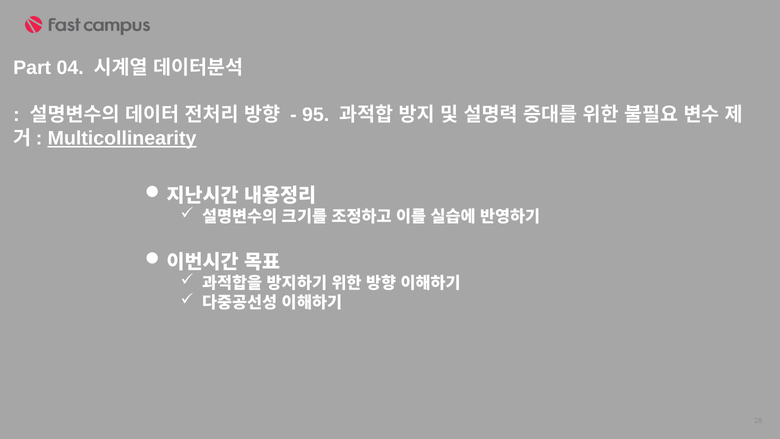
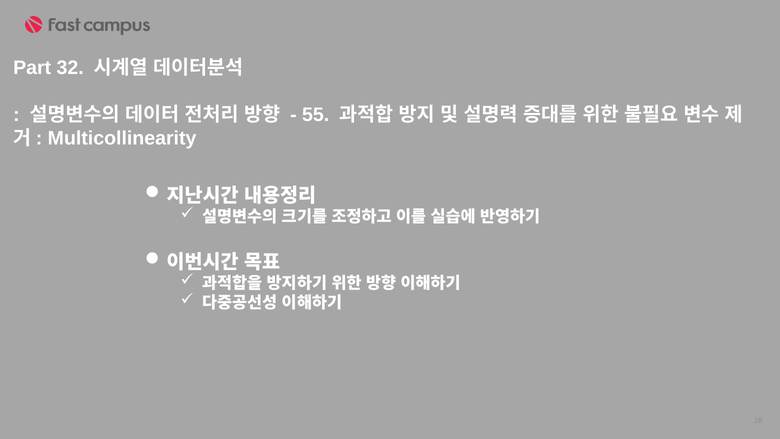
04: 04 -> 32
95: 95 -> 55
Multicollinearity underline: present -> none
